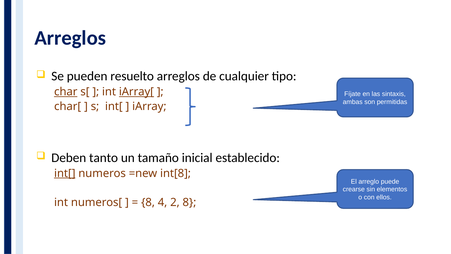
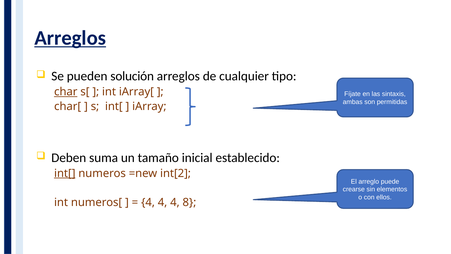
Arreglos at (70, 38) underline: none -> present
resuelto: resuelto -> solución
iArray[ underline: present -> none
tanto: tanto -> suma
int[8: int[8 -> int[2
8 at (148, 202): 8 -> 4
2 at (175, 202): 2 -> 4
